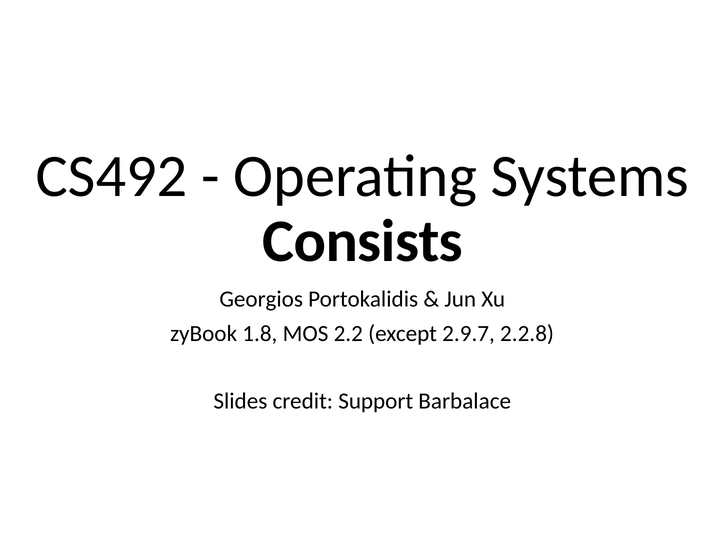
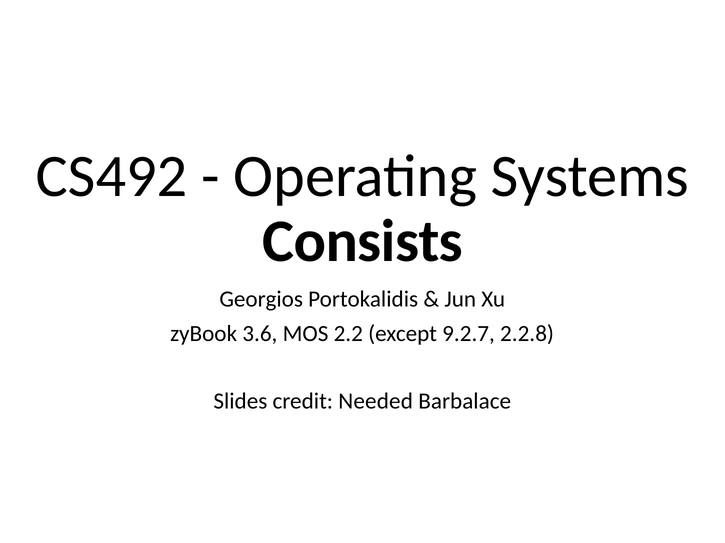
1.8: 1.8 -> 3.6
2.9.7: 2.9.7 -> 9.2.7
Support: Support -> Needed
